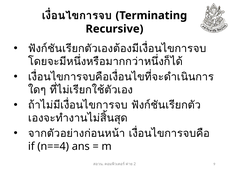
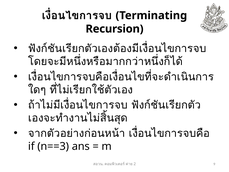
Recursive: Recursive -> Recursion
n==4: n==4 -> n==3
